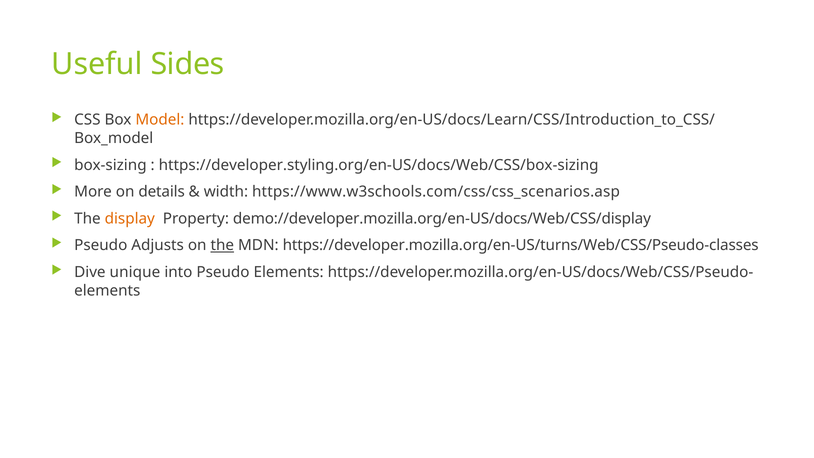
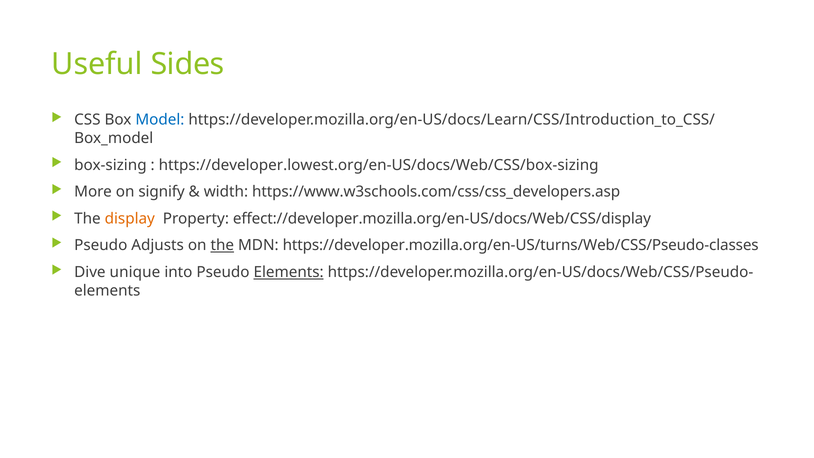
Model colour: orange -> blue
https://developer.styling.org/en-US/docs/Web/CSS/box-sizing: https://developer.styling.org/en-US/docs/Web/CSS/box-sizing -> https://developer.lowest.org/en-US/docs/Web/CSS/box-sizing
details: details -> signify
https://www.w3schools.com/css/css_scenarios.asp: https://www.w3schools.com/css/css_scenarios.asp -> https://www.w3schools.com/css/css_developers.asp
demo://developer.mozilla.org/en-US/docs/Web/CSS/display: demo://developer.mozilla.org/en-US/docs/Web/CSS/display -> effect://developer.mozilla.org/en-US/docs/Web/CSS/display
Elements at (289, 272) underline: none -> present
